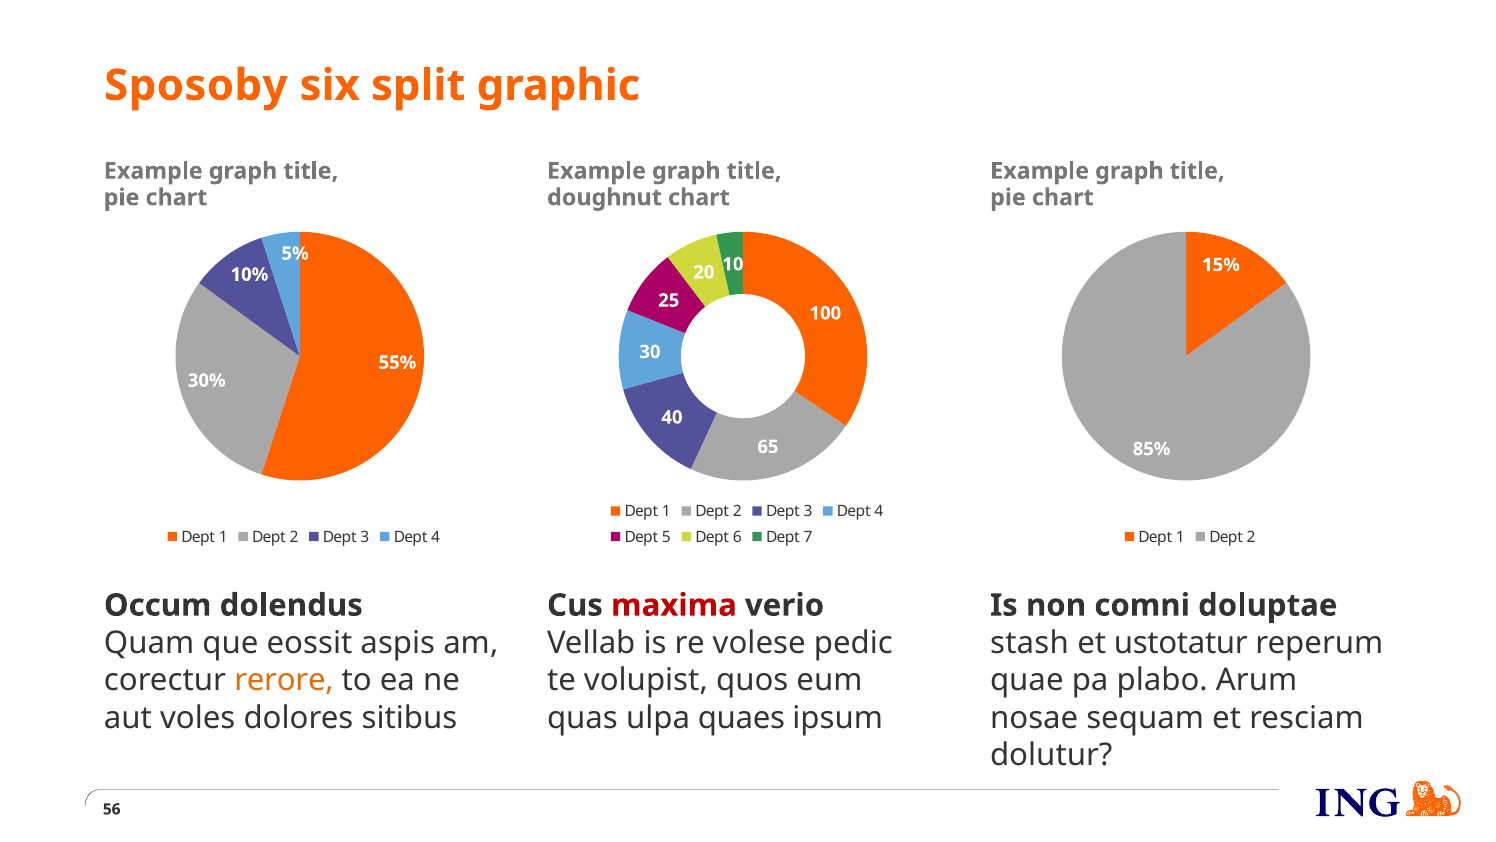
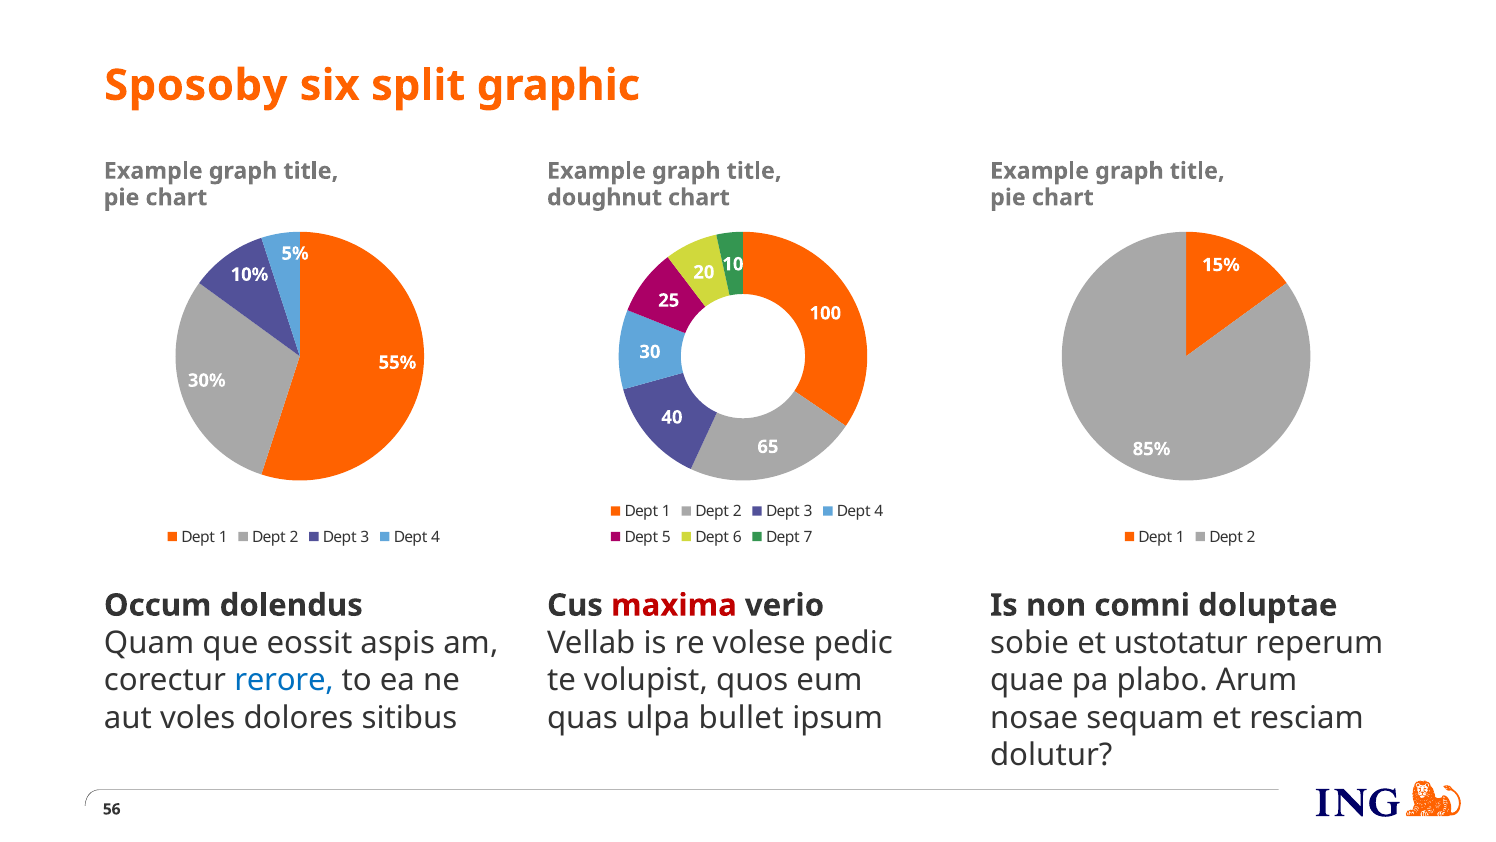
stash: stash -> sobie
rerore colour: orange -> blue
quaes: quaes -> bullet
